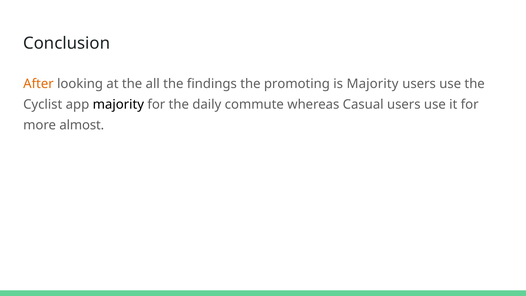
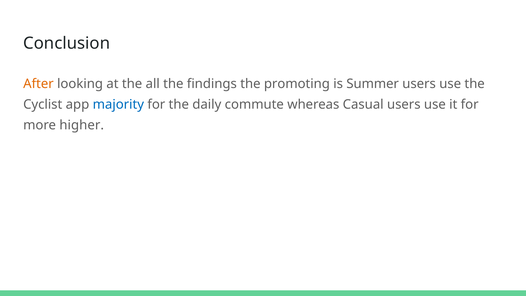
is Majority: Majority -> Summer
majority at (118, 104) colour: black -> blue
almost: almost -> higher
